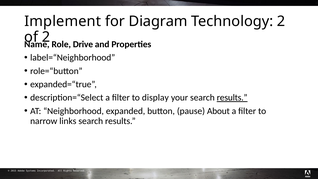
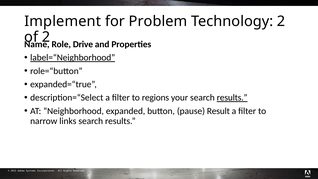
Diagram: Diagram -> Problem
label=“Neighborhood underline: none -> present
display: display -> regions
About: About -> Result
